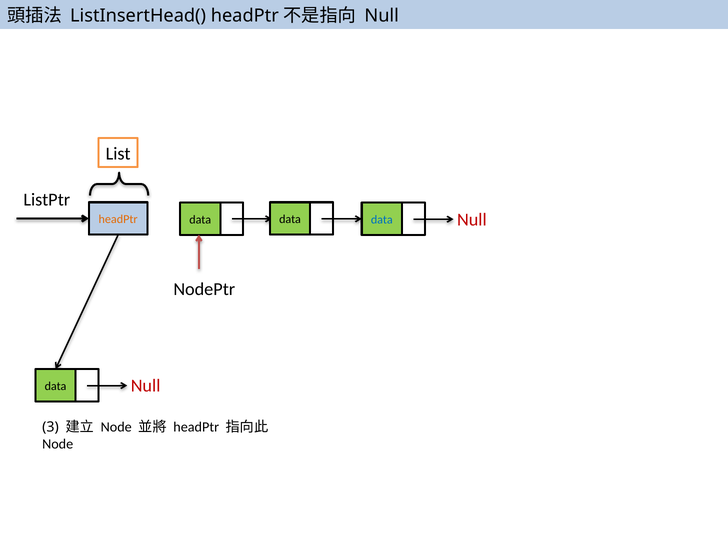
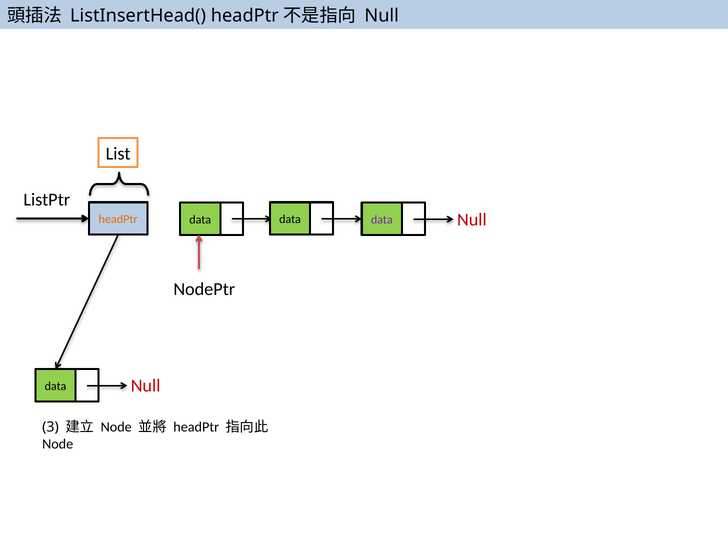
data at (382, 220) colour: blue -> purple
